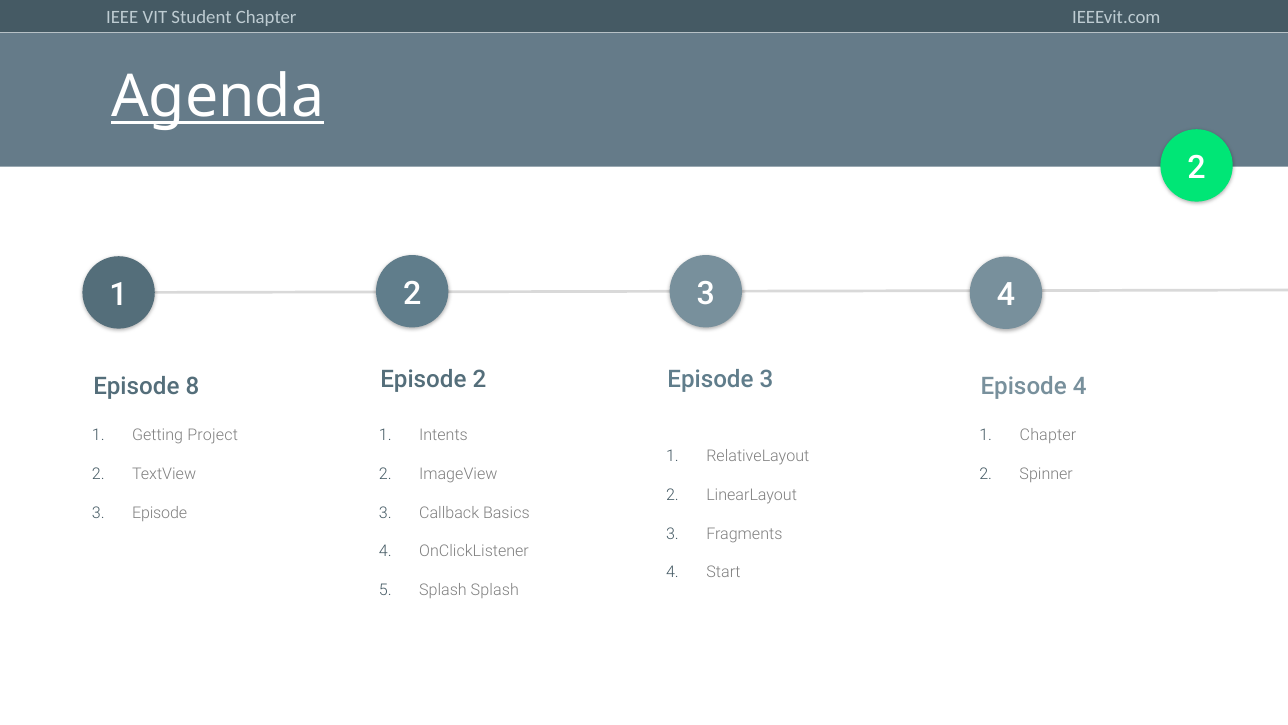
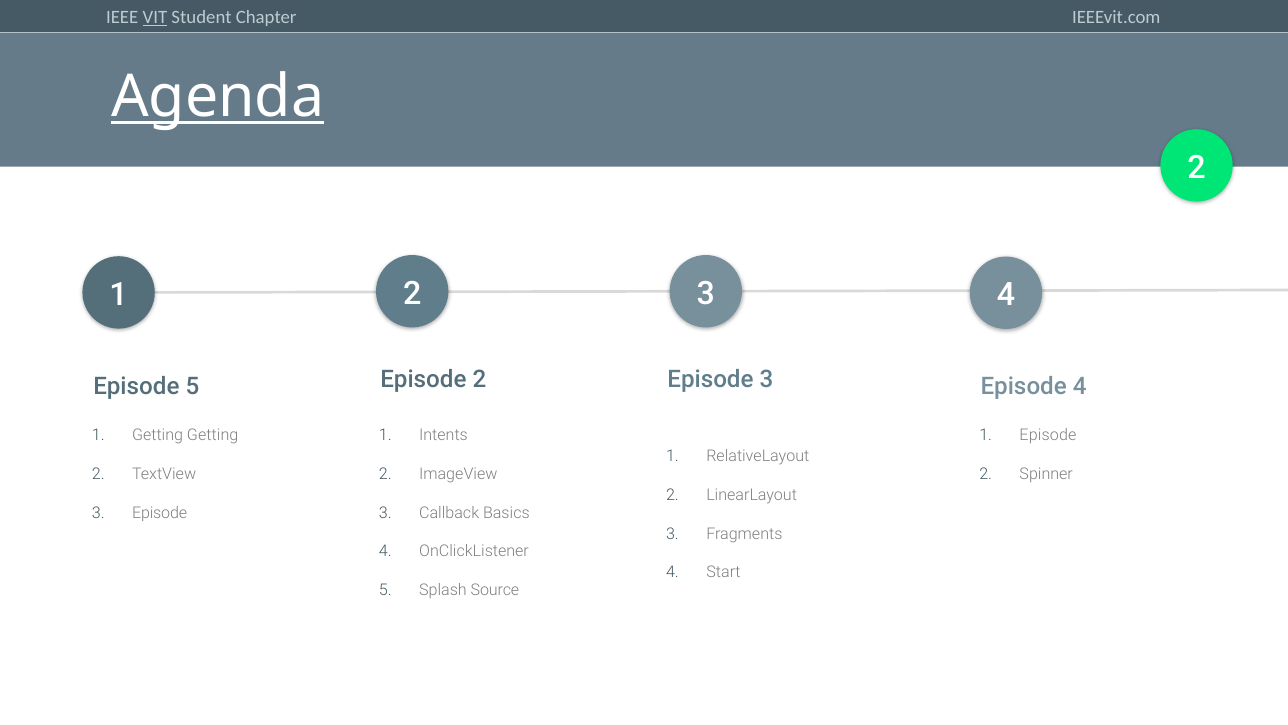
VIT underline: none -> present
Episode 8: 8 -> 5
Getting Project: Project -> Getting
Chapter at (1048, 435): Chapter -> Episode
Splash Splash: Splash -> Source
